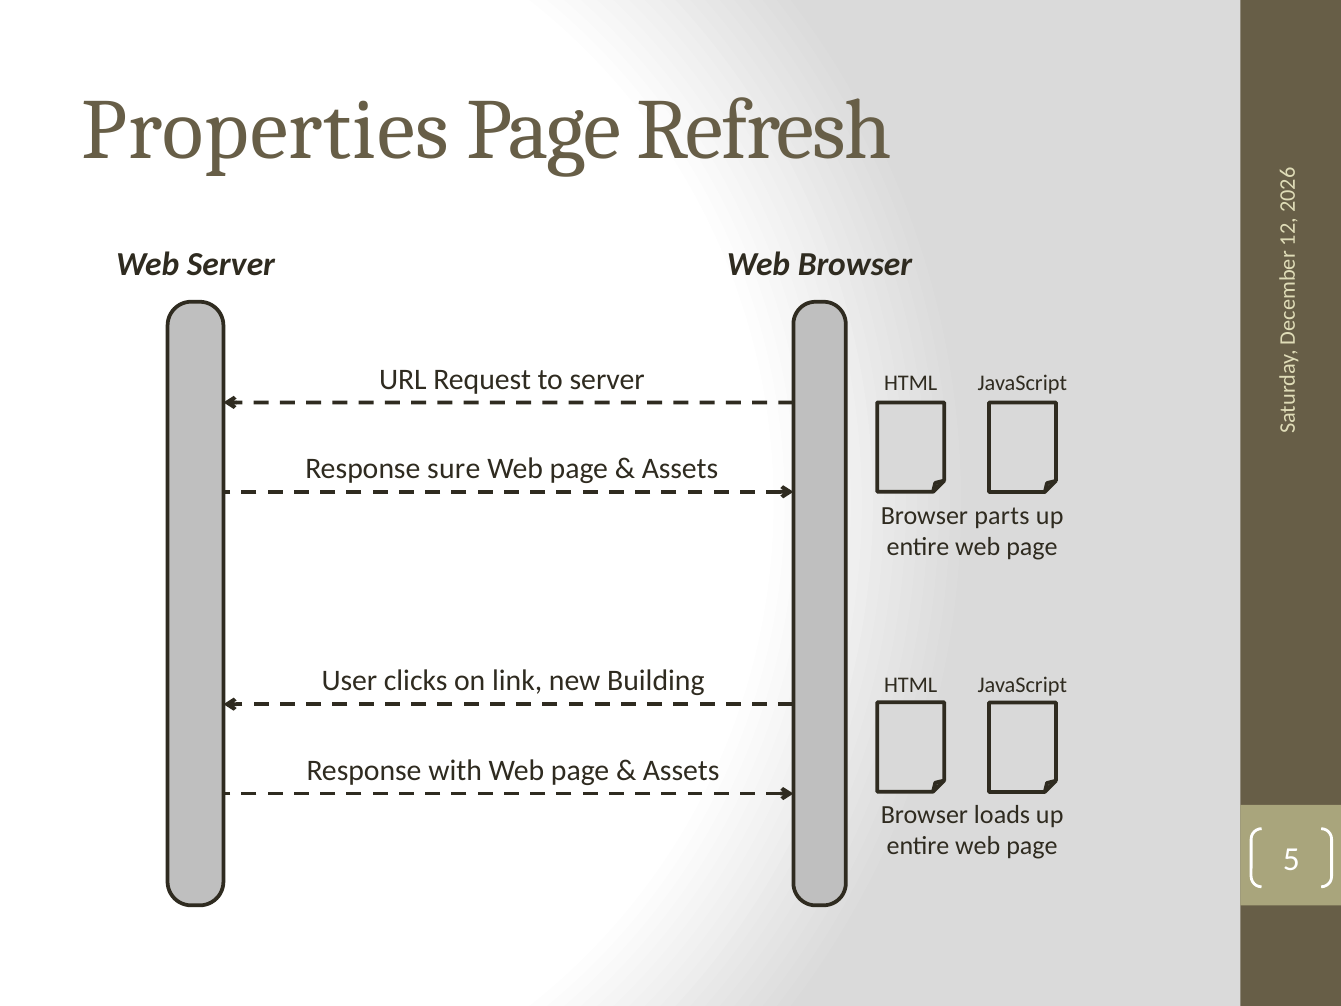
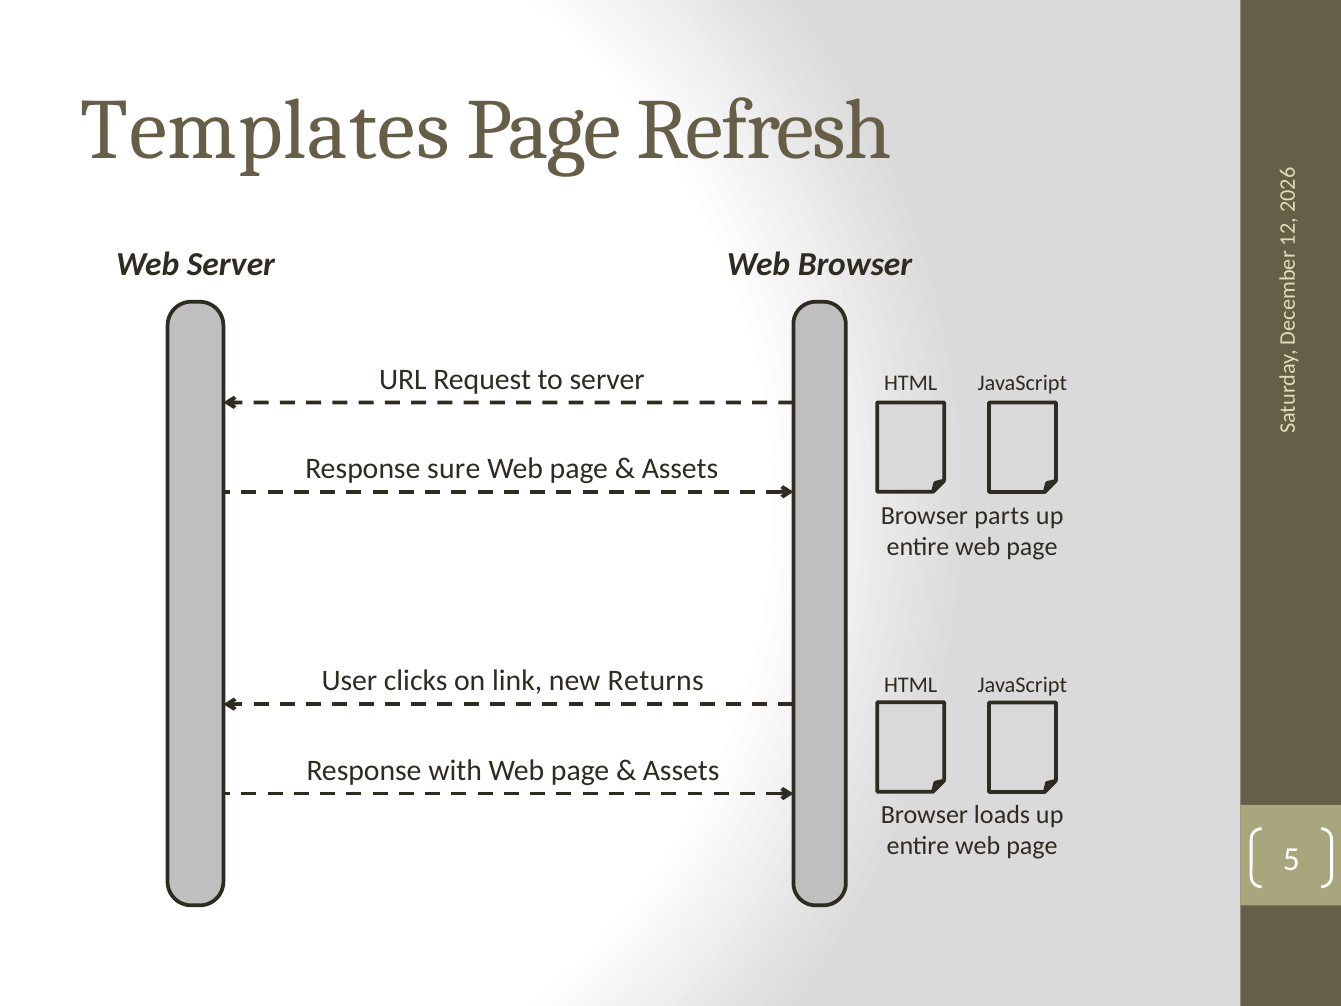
Properties: Properties -> Templates
Building: Building -> Returns
